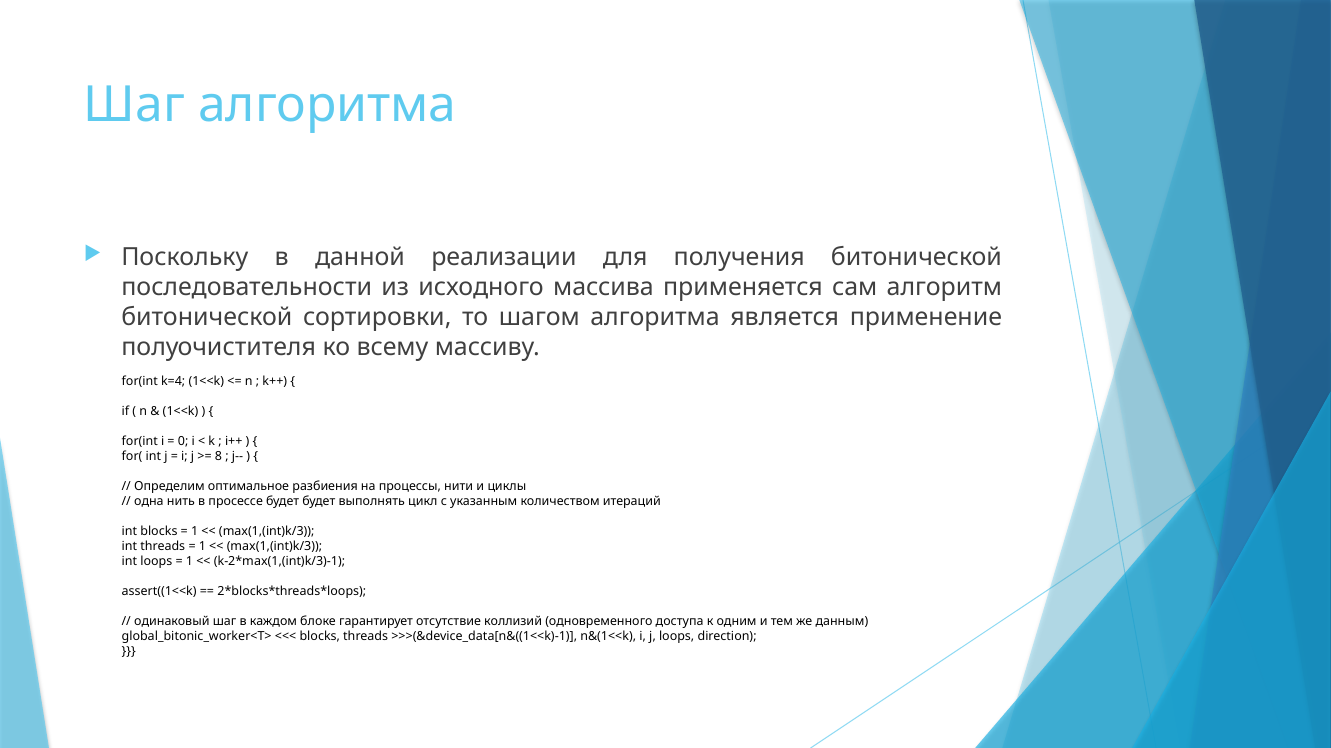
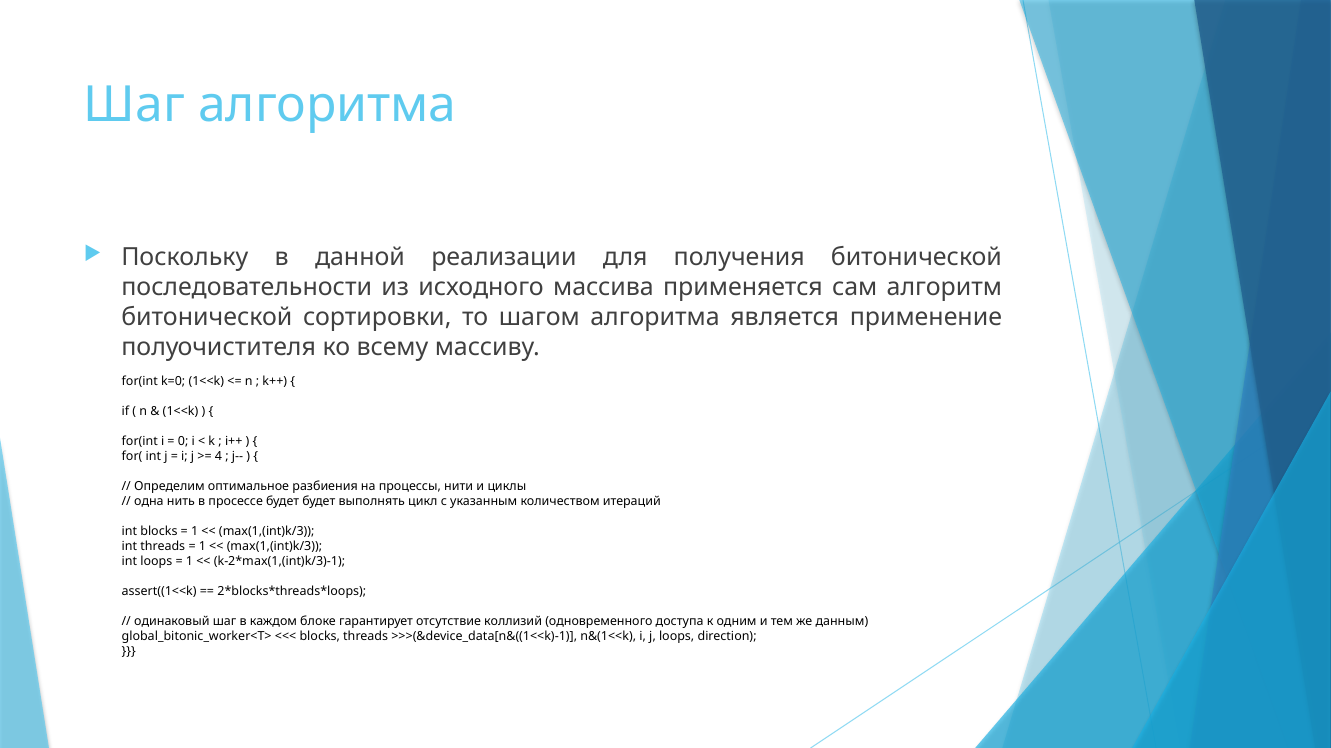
k=4: k=4 -> k=0
8: 8 -> 4
